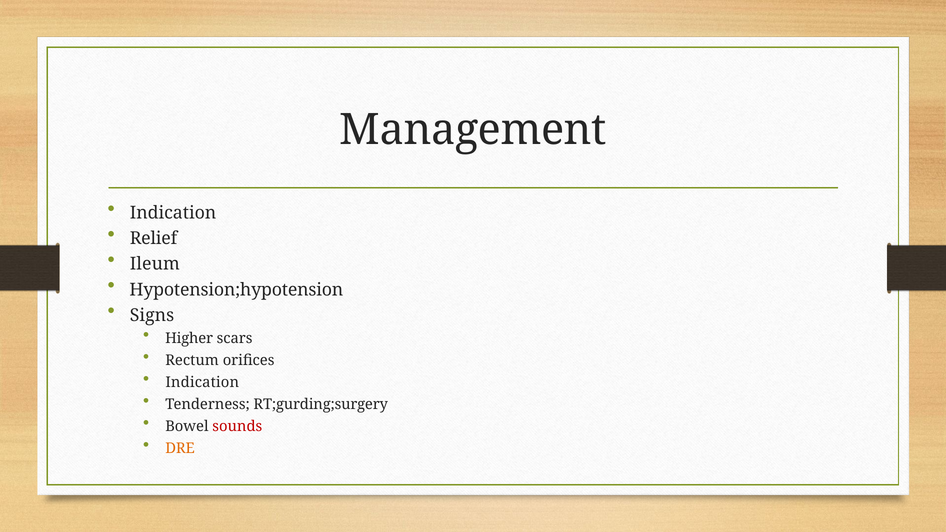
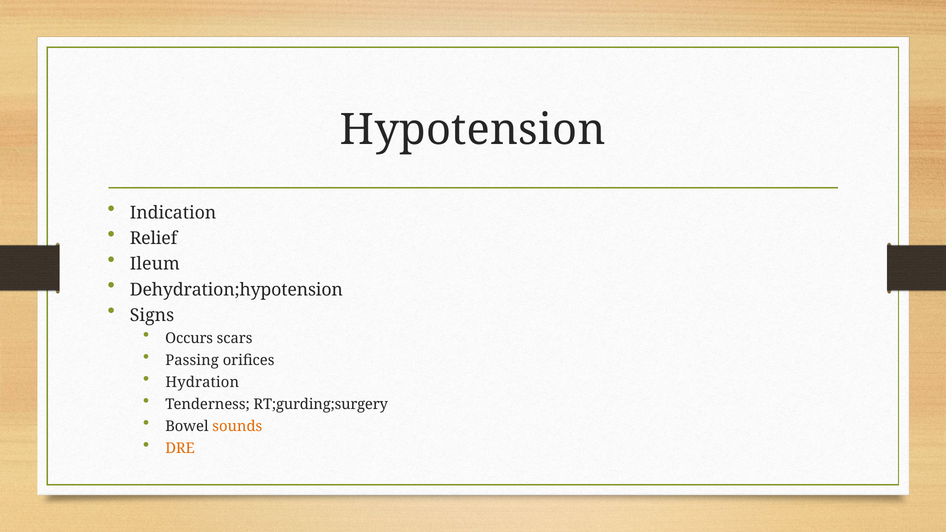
Management: Management -> Hypotension
Hypotension;hypotension: Hypotension;hypotension -> Dehydration;hypotension
Higher: Higher -> Occurs
Rectum: Rectum -> Passing
Indication at (202, 382): Indication -> Hydration
sounds colour: red -> orange
